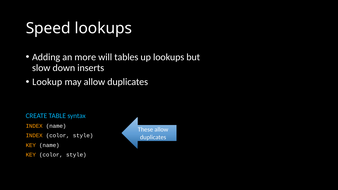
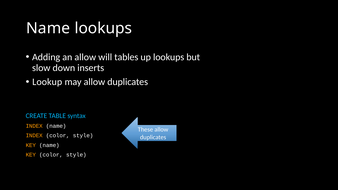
Speed at (48, 28): Speed -> Name
an more: more -> allow
